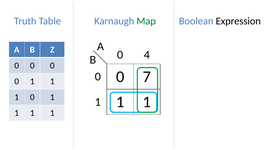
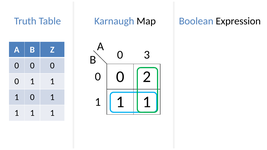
Map colour: green -> black
4: 4 -> 3
7: 7 -> 2
